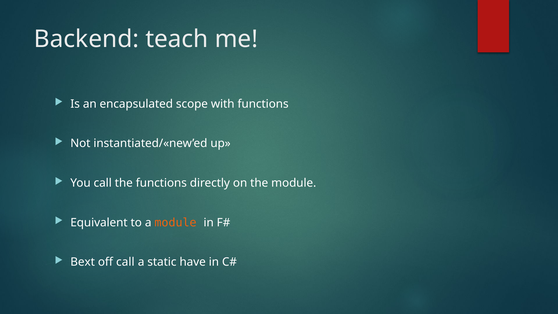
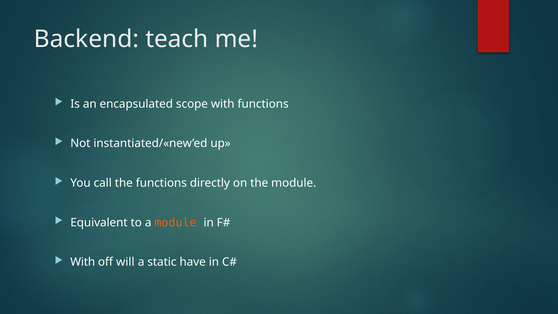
Bext at (83, 262): Bext -> With
off call: call -> will
